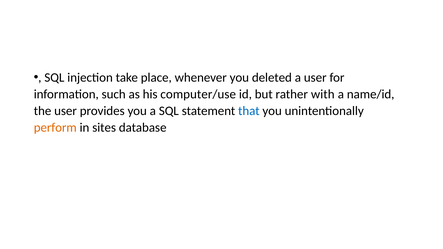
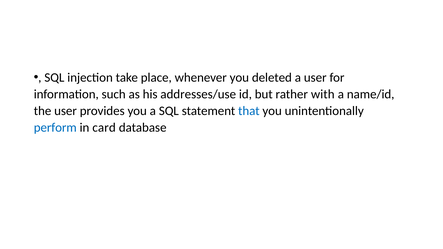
computer/use: computer/use -> addresses/use
perform colour: orange -> blue
sites: sites -> card
